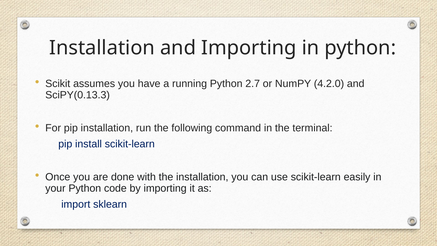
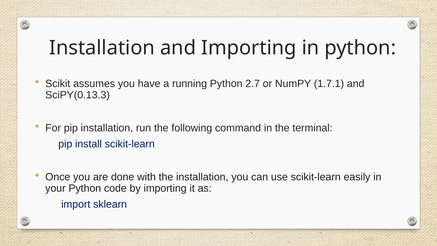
4.2.0: 4.2.0 -> 1.7.1
